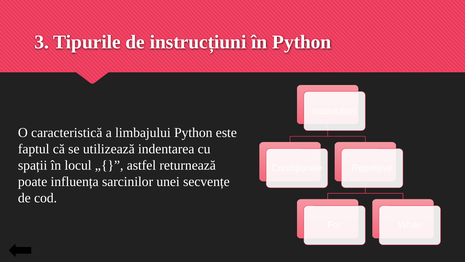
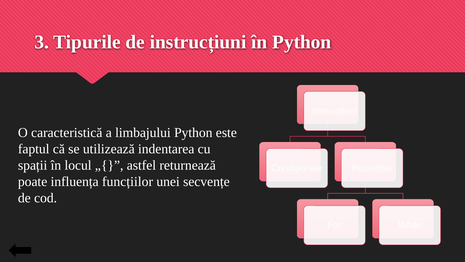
sarcinilor: sarcinilor -> funcțiilor
